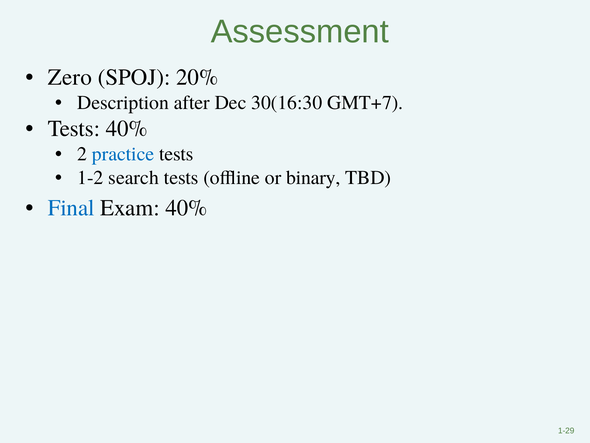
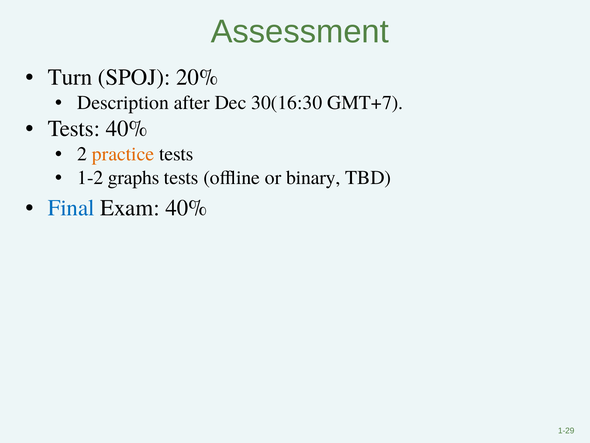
Zero: Zero -> Turn
practice colour: blue -> orange
search: search -> graphs
